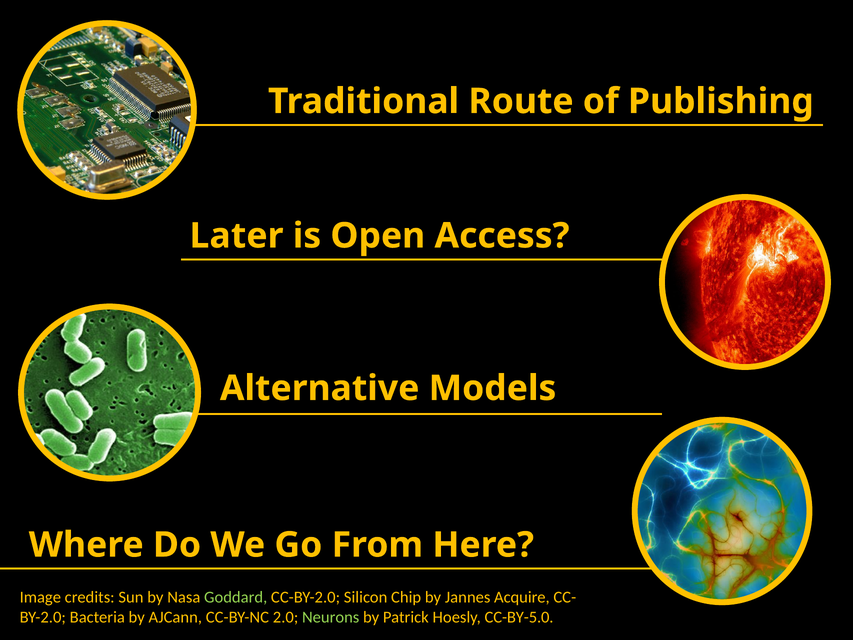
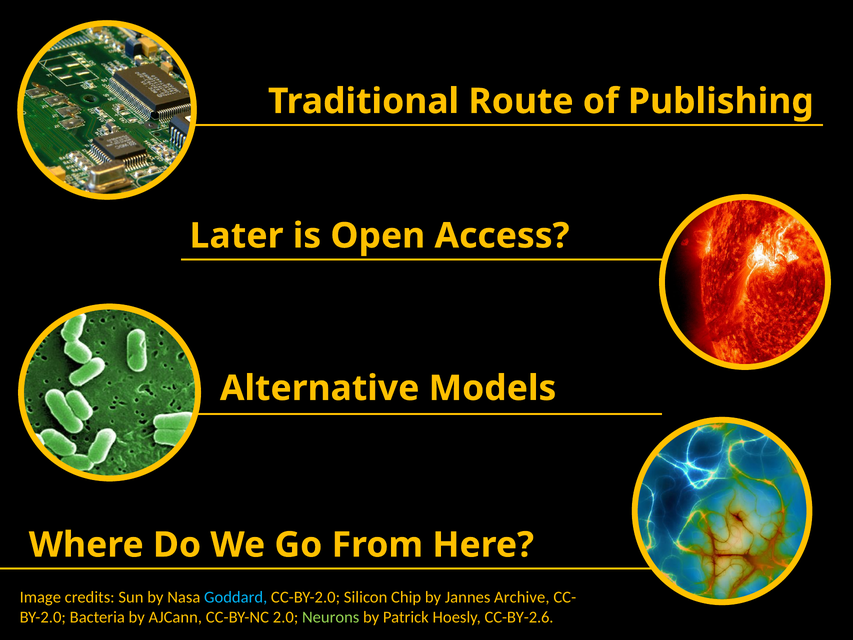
Goddard colour: light green -> light blue
Acquire: Acquire -> Archive
CC-BY-5.0: CC-BY-5.0 -> CC-BY-2.6
